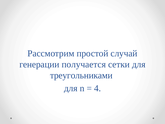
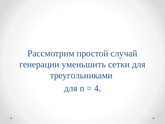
получается: получается -> уменьшить
